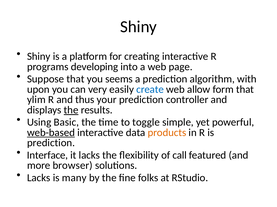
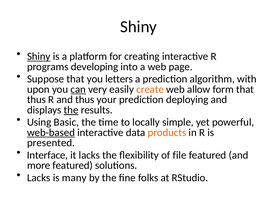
Shiny at (39, 57) underline: none -> present
seems: seems -> letters
can underline: none -> present
create colour: blue -> orange
ylim at (36, 100): ylim -> thus
controller: controller -> deploying
toggle: toggle -> locally
prediction at (51, 143): prediction -> presented
call: call -> file
more browser: browser -> featured
